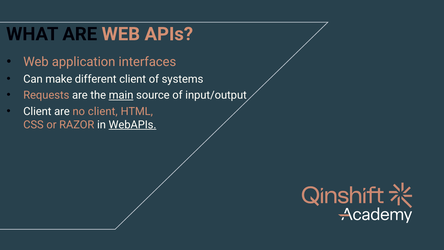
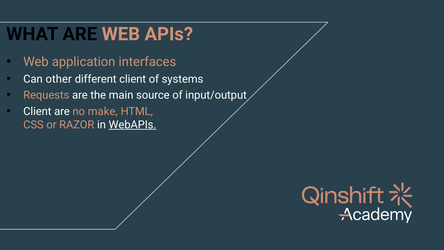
make: make -> other
main underline: present -> none
no client: client -> make
